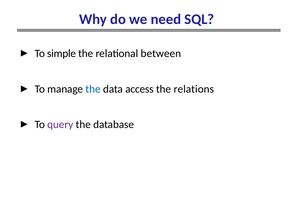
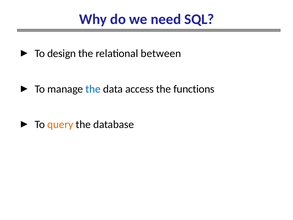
simple: simple -> design
relations: relations -> functions
query colour: purple -> orange
